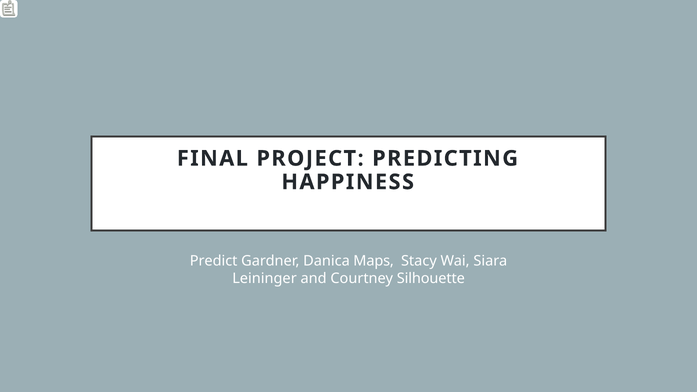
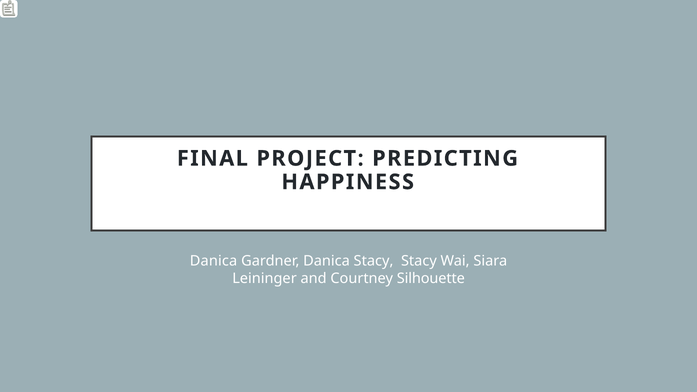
Predict at (214, 261): Predict -> Danica
Danica Maps: Maps -> Stacy
